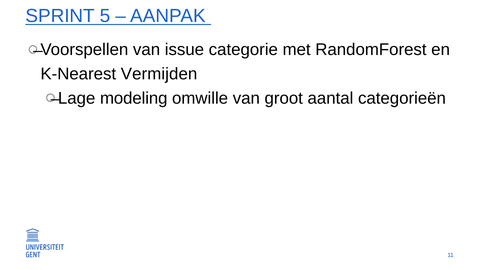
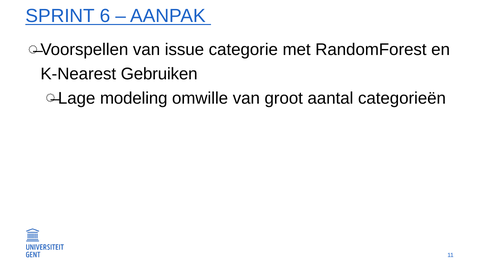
5: 5 -> 6
Vermijden: Vermijden -> Gebruiken
